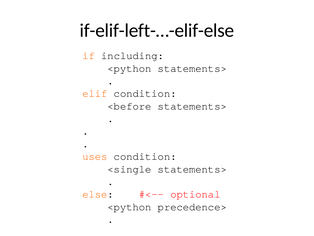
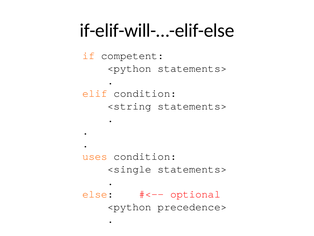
if-elif-left-…-elif-else: if-elif-left-…-elif-else -> if-elif-will-…-elif-else
including: including -> competent
<before: <before -> <string
